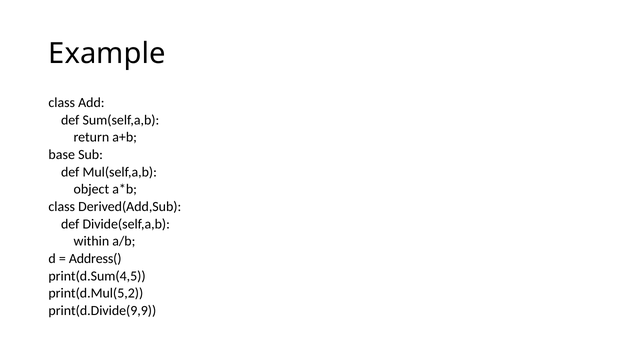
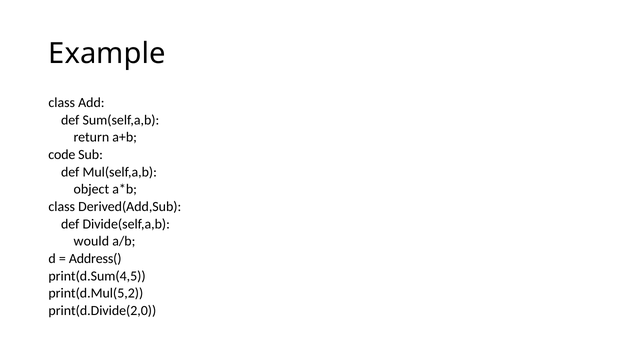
base: base -> code
within: within -> would
print(d.Divide(9,9: print(d.Divide(9,9 -> print(d.Divide(2,0
